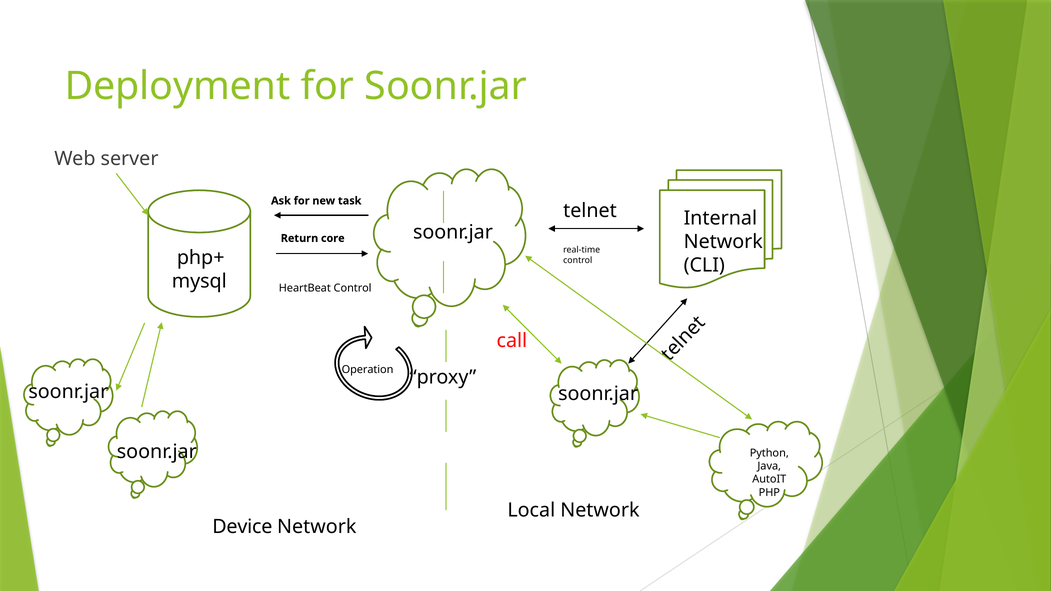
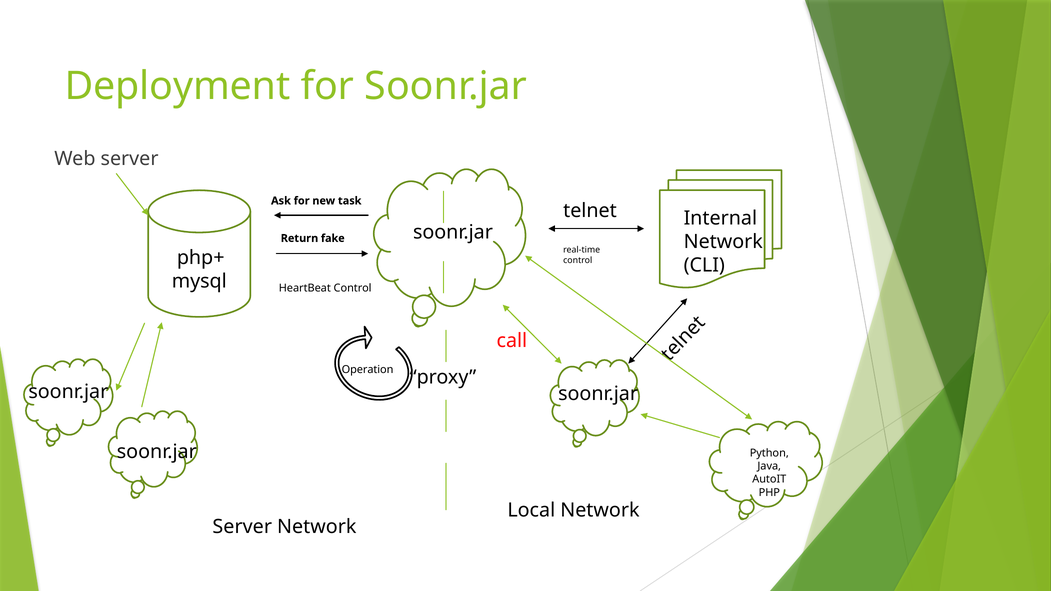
core: core -> fake
Device at (242, 527): Device -> Server
